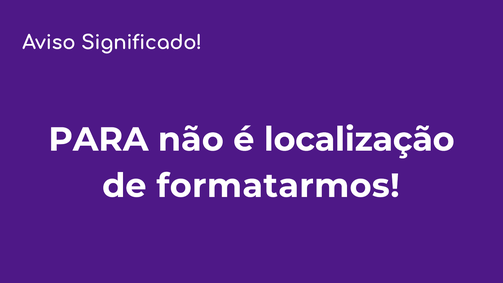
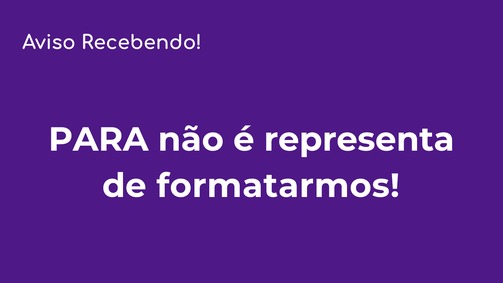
Significado: Significado -> Recebendo
localização: localização -> representa
